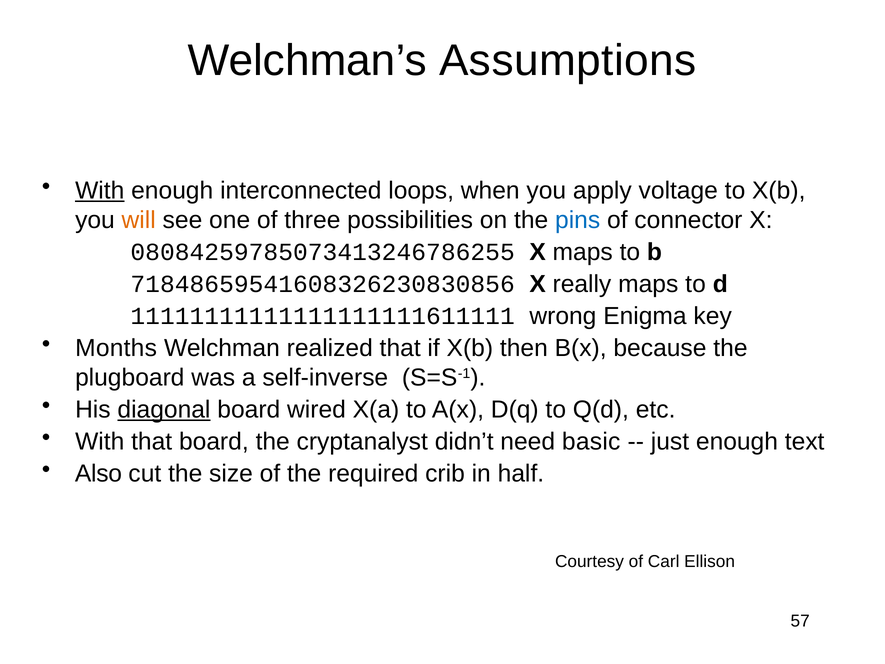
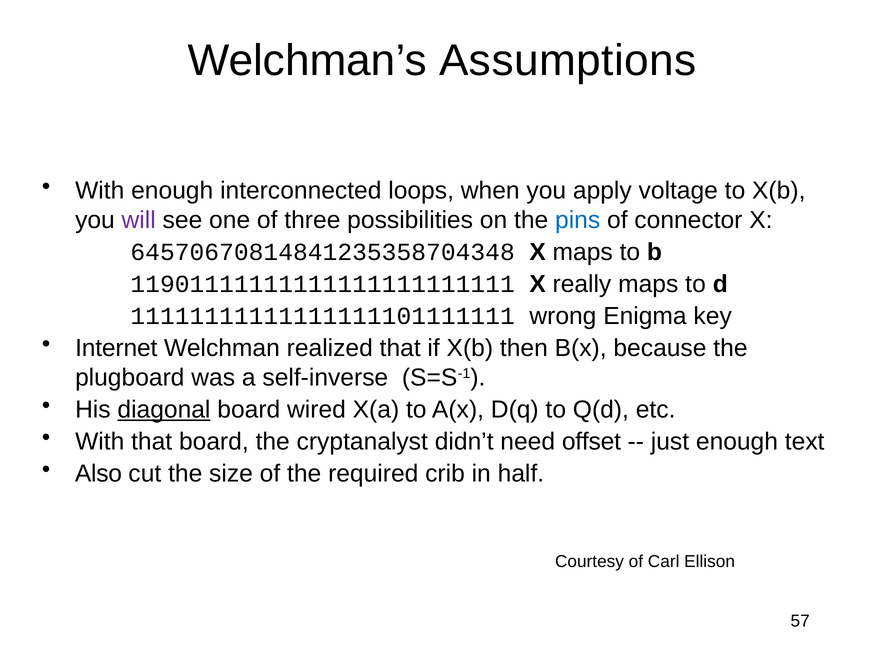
With at (100, 190) underline: present -> none
will colour: orange -> purple
08084259785073413246786255: 08084259785073413246786255 -> 64570670814841235358704348
71848659541608326230830856: 71848659541608326230830856 -> 11901111111111111111111111
11111111111111111111611111: 11111111111111111111611111 -> 11111111111111111101111111
Months: Months -> Internet
basic: basic -> offset
